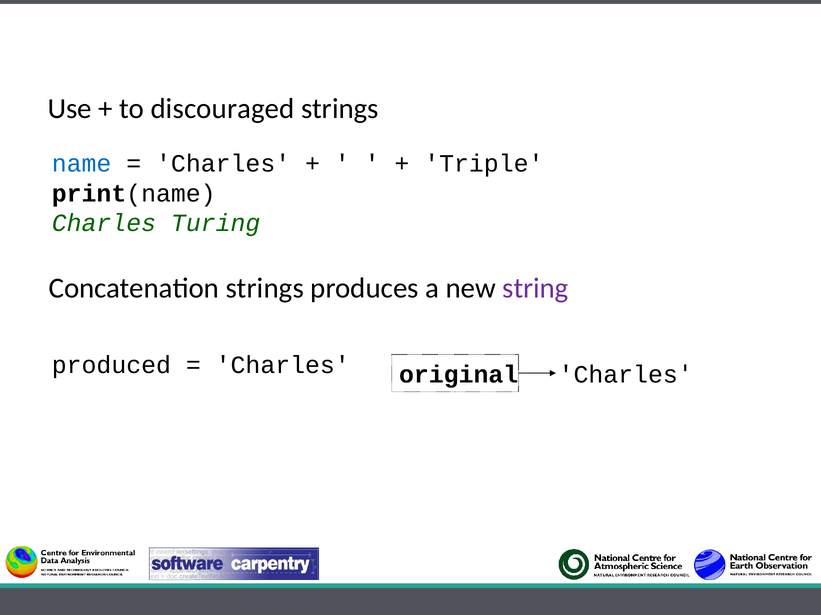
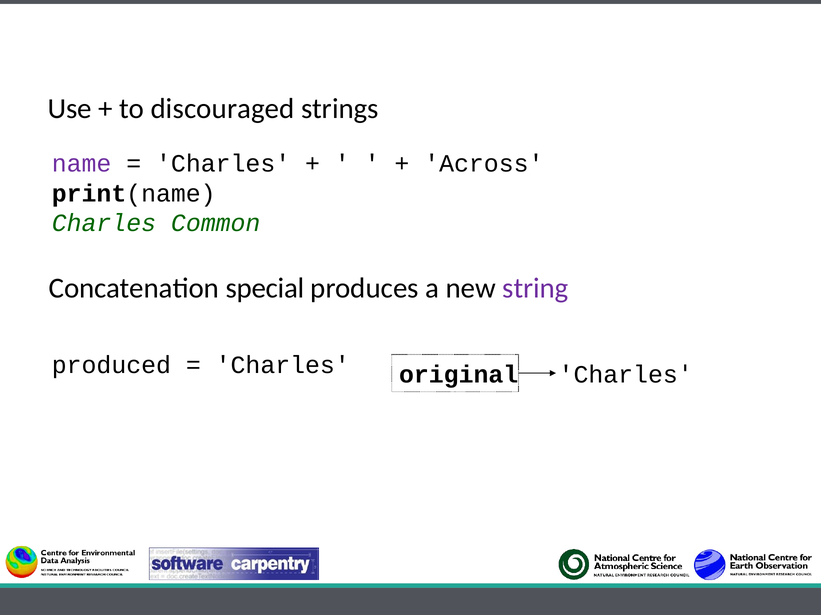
name colour: blue -> purple
Triple: Triple -> Across
Turing: Turing -> Common
Concatenation strings: strings -> special
